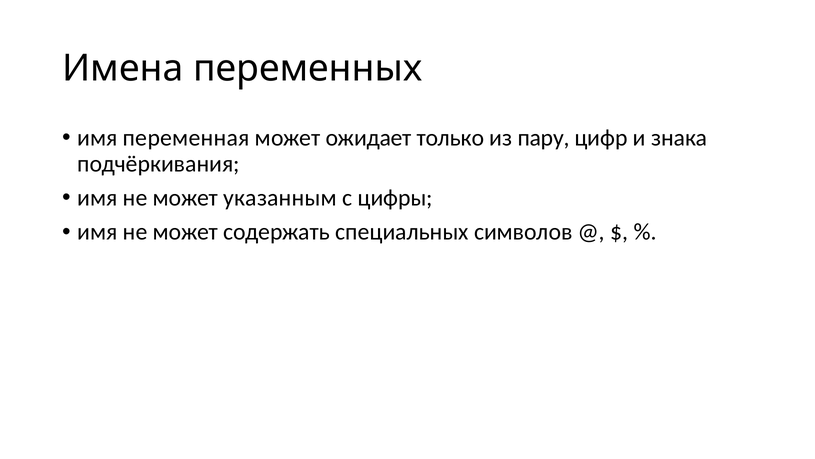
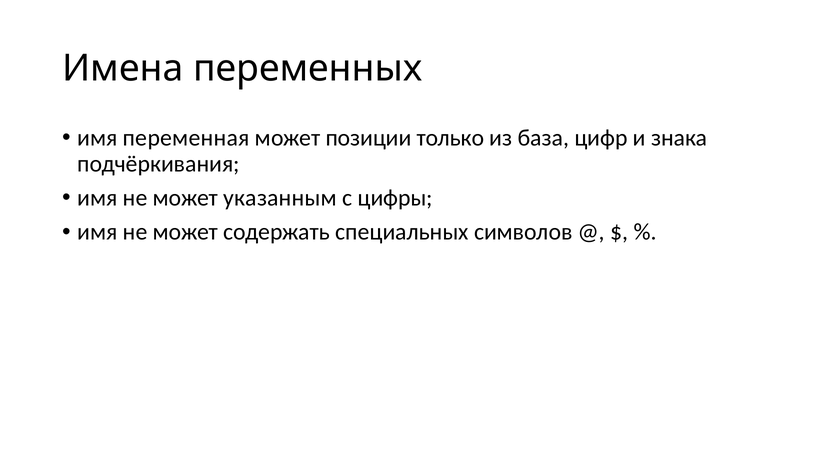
ожидает: ожидает -> позиции
пару: пару -> база
